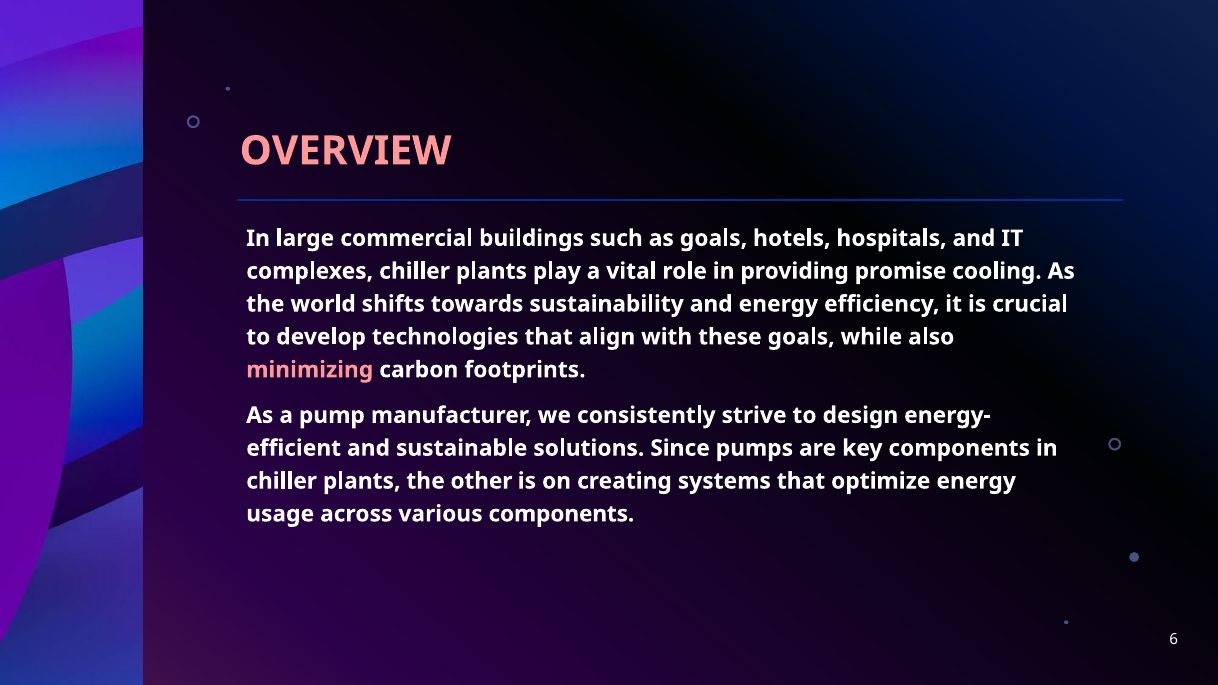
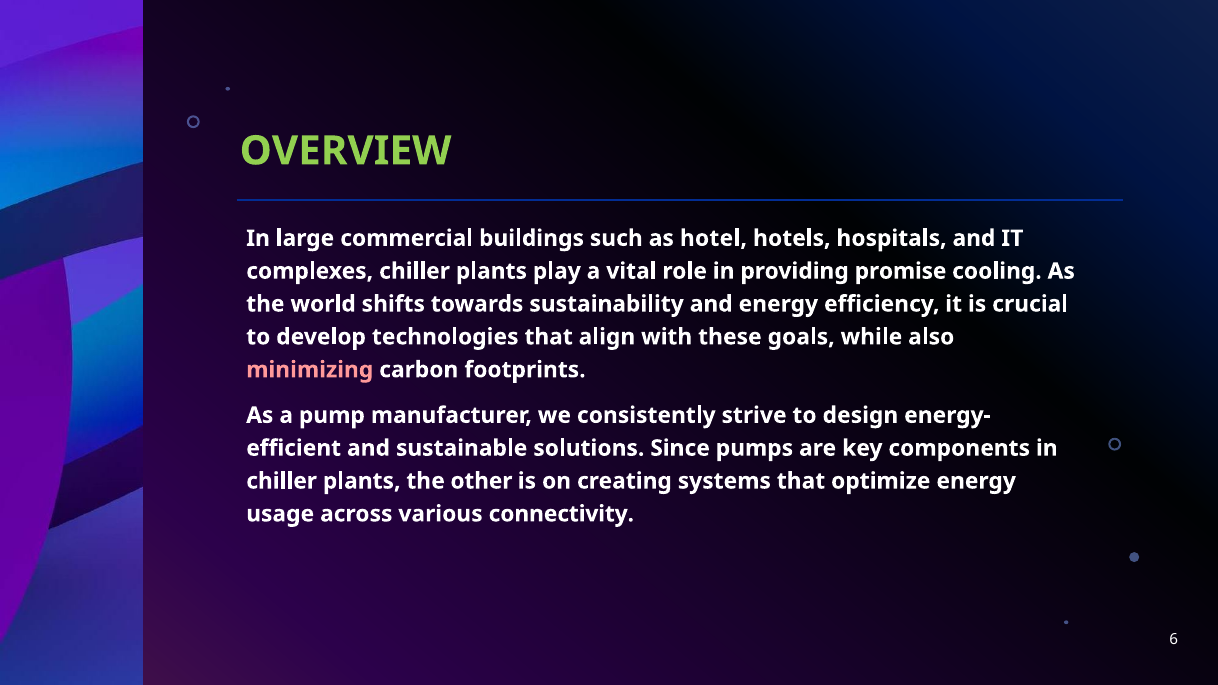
OVERVIEW colour: pink -> light green
as goals: goals -> hotel
various components: components -> connectivity
